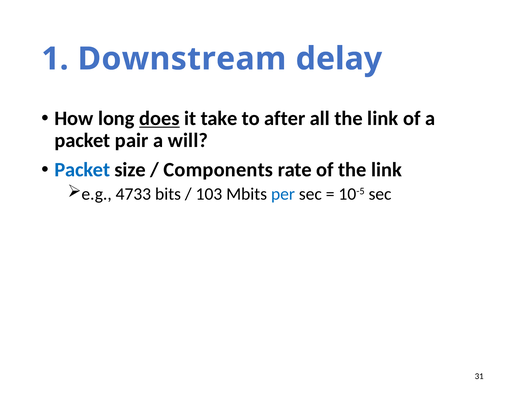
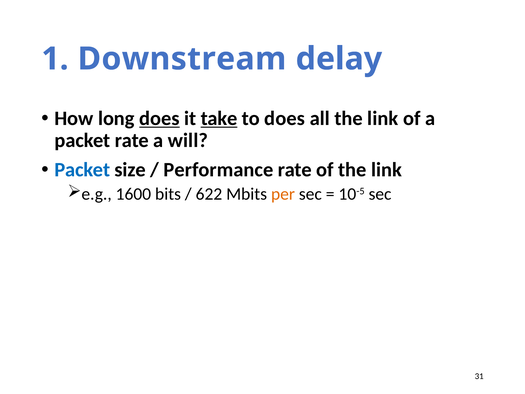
take underline: none -> present
to after: after -> does
packet pair: pair -> rate
Components: Components -> Performance
4733: 4733 -> 1600
103: 103 -> 622
per colour: blue -> orange
